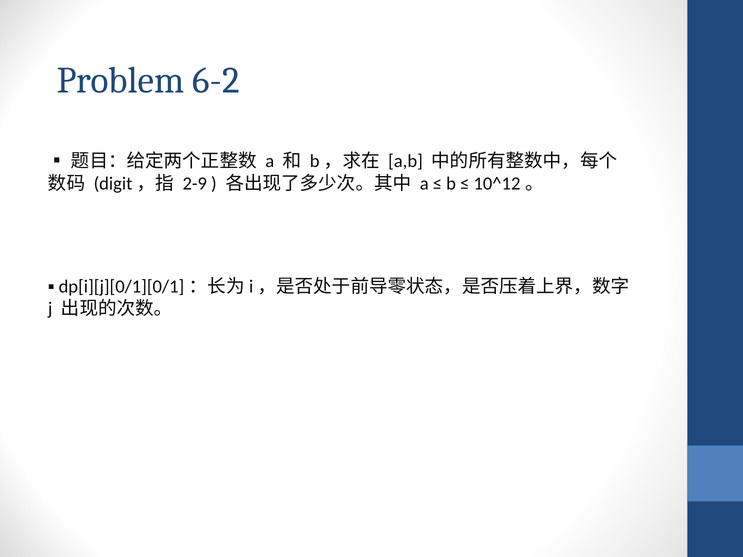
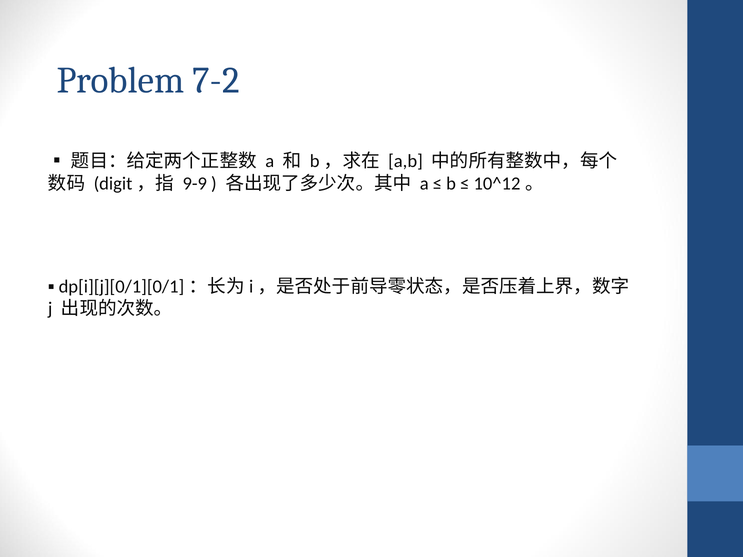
6-2: 6-2 -> 7-2
2-9: 2-9 -> 9-9
